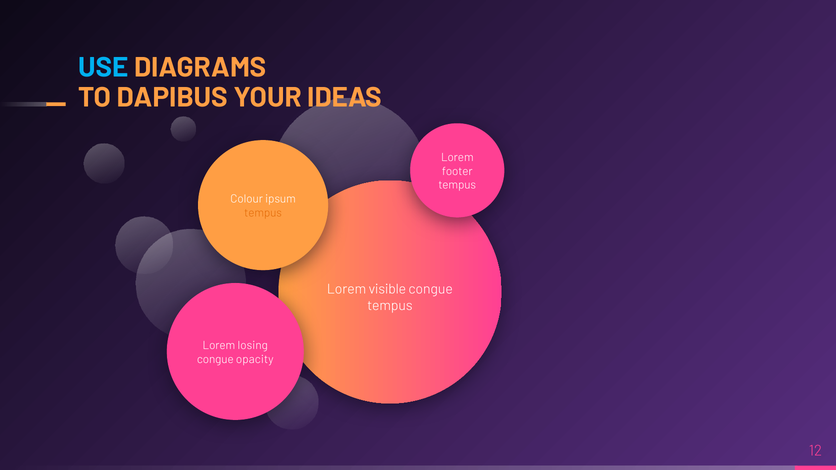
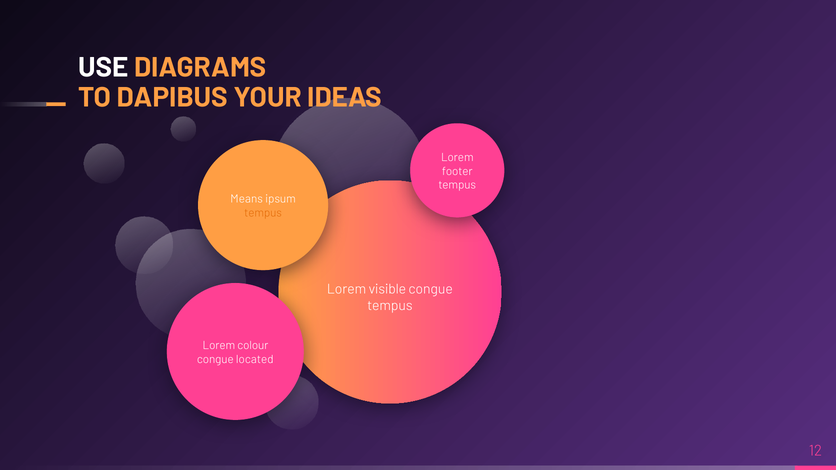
USE colour: light blue -> white
Colour: Colour -> Means
losing: losing -> colour
opacity: opacity -> located
